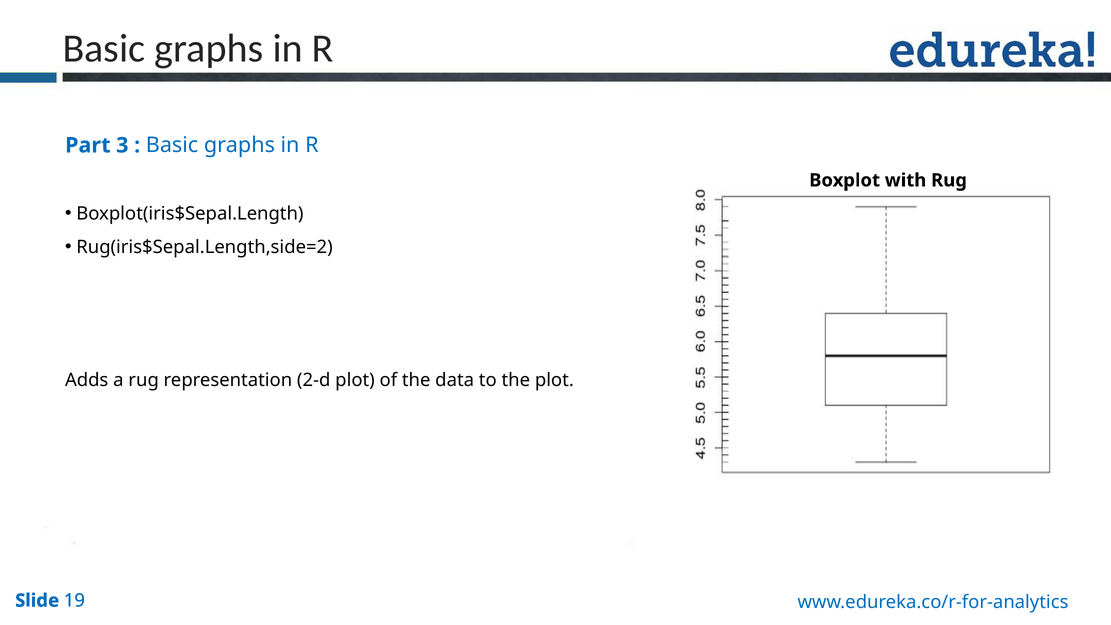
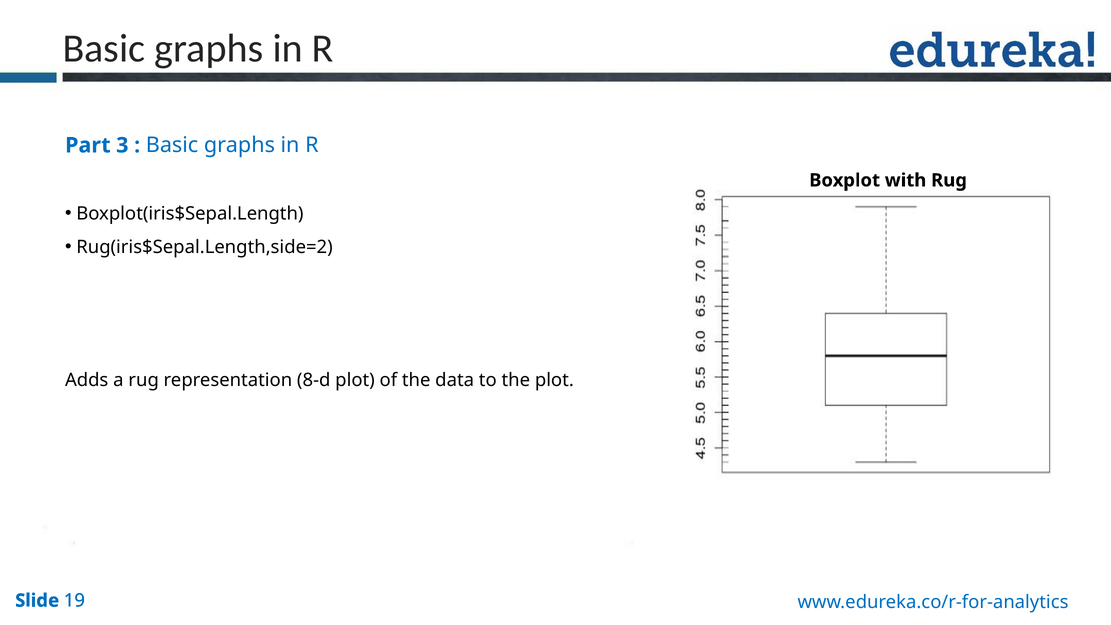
2-d: 2-d -> 8-d
